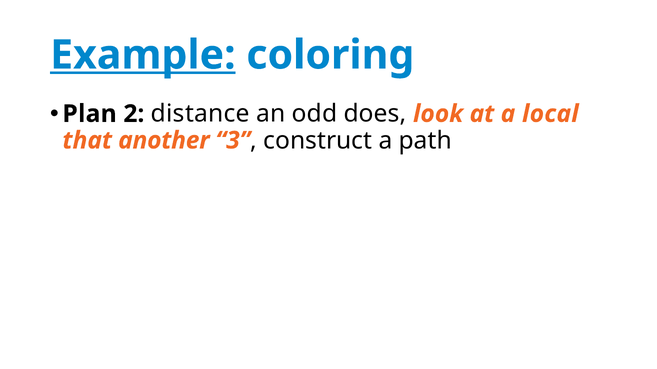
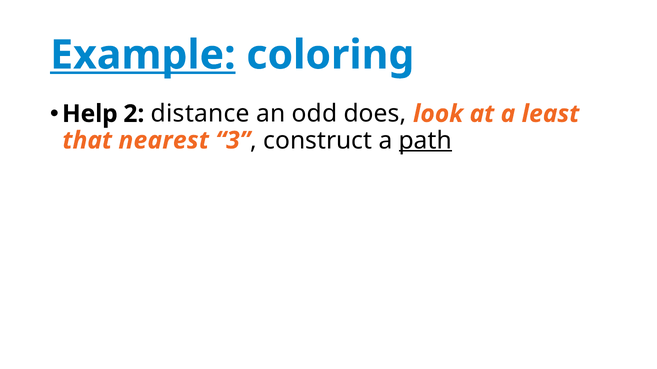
Plan: Plan -> Help
local: local -> least
another: another -> nearest
path underline: none -> present
